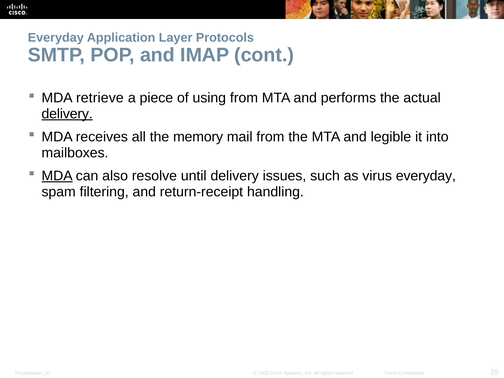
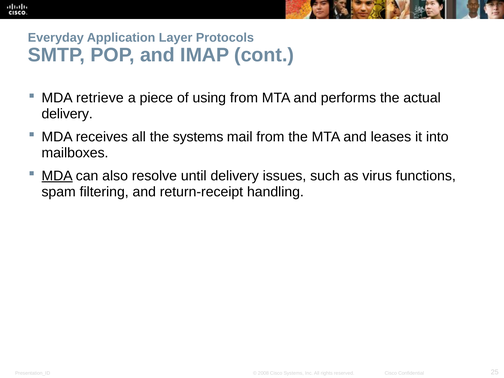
delivery at (67, 114) underline: present -> none
the memory: memory -> systems
legible: legible -> leases
virus everyday: everyday -> functions
